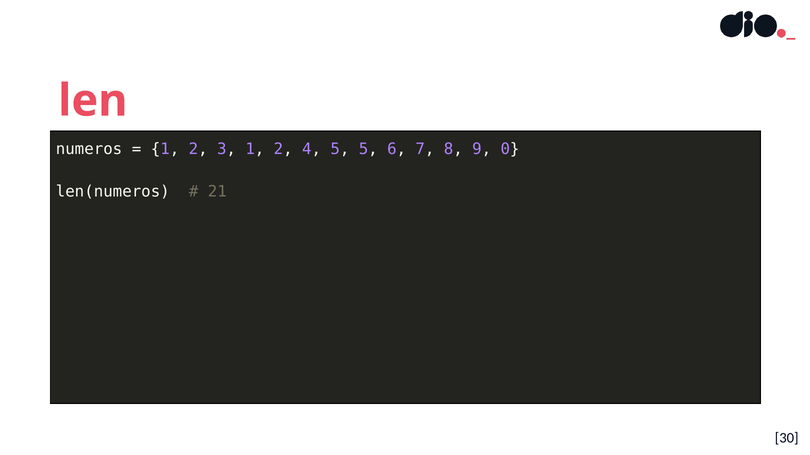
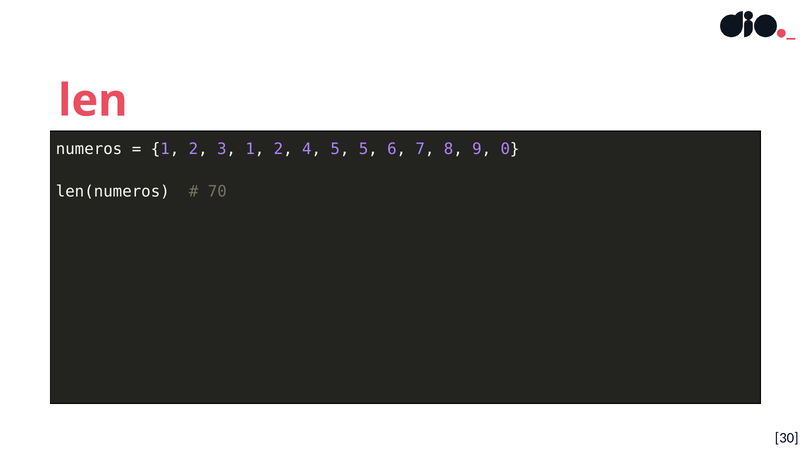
21: 21 -> 70
